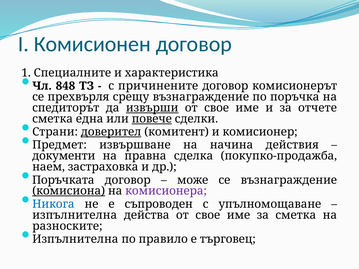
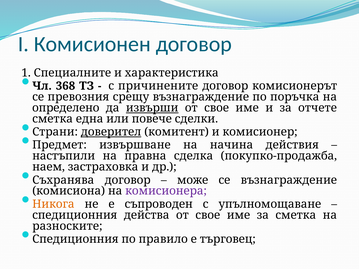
848: 848 -> 368
прехвърля: прехвърля -> превозния
спедиторът: спедиторът -> определено
повече underline: present -> none
документи: документи -> настъпили
Поръчката: Поръчката -> Съхранява
комисиона underline: present -> none
Никога colour: blue -> orange
изпълнителна at (75, 215): изпълнителна -> спедиционния
Изпълнителна at (75, 239): Изпълнителна -> Спедиционния
